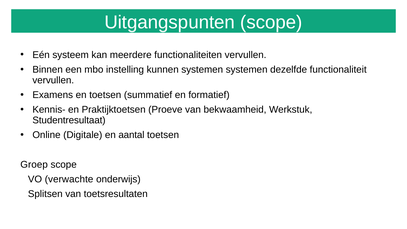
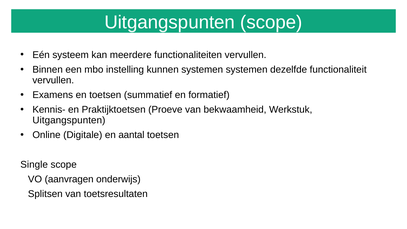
Studentresultaat at (69, 120): Studentresultaat -> Uitgangspunten
Groep: Groep -> Single
verwachte: verwachte -> aanvragen
